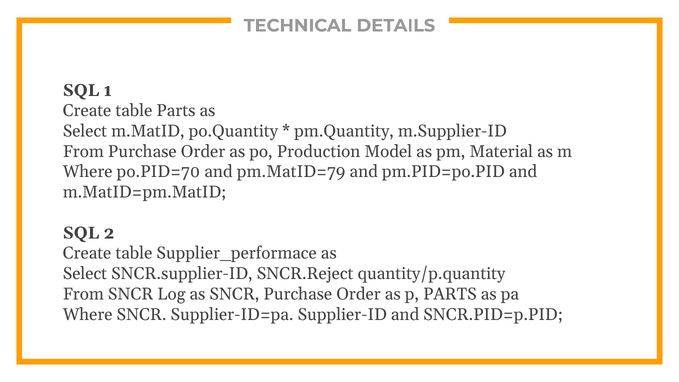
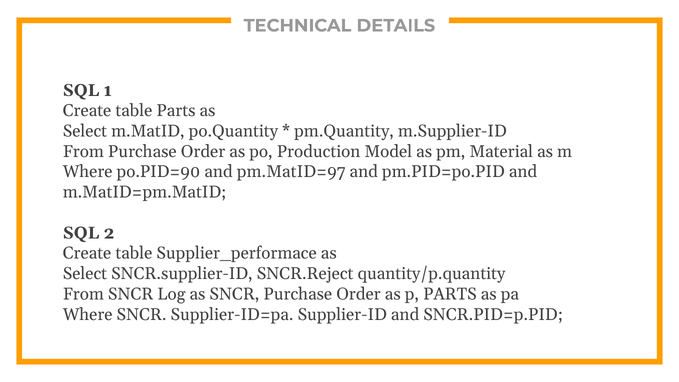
po.PID=70: po.PID=70 -> po.PID=90
pm.MatID=79: pm.MatID=79 -> pm.MatID=97
